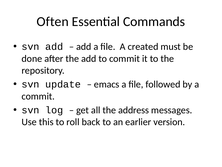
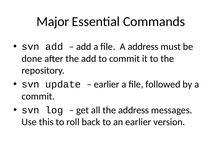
Often: Often -> Major
A created: created -> address
emacs at (107, 84): emacs -> earlier
